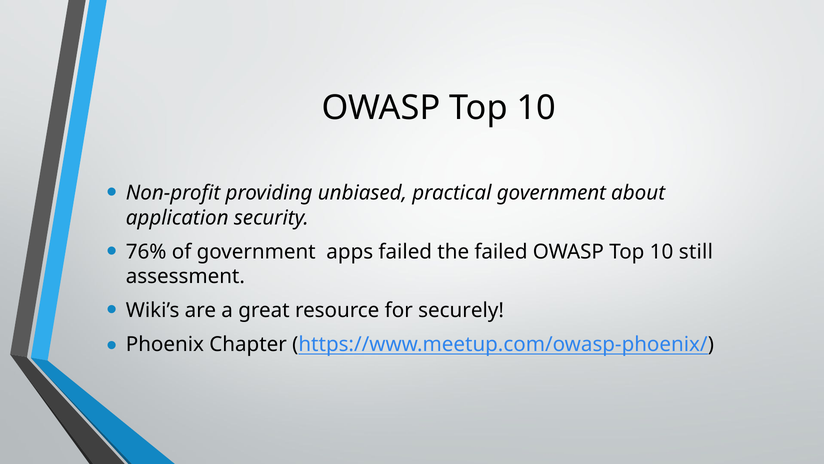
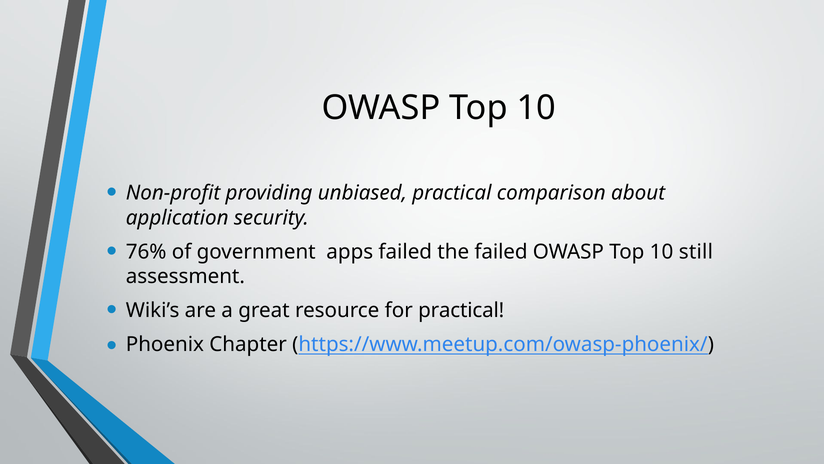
practical government: government -> comparison
for securely: securely -> practical
